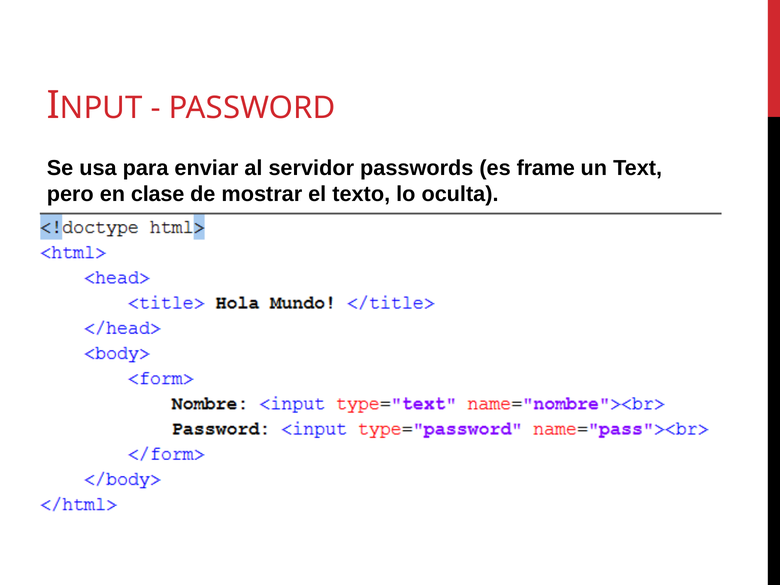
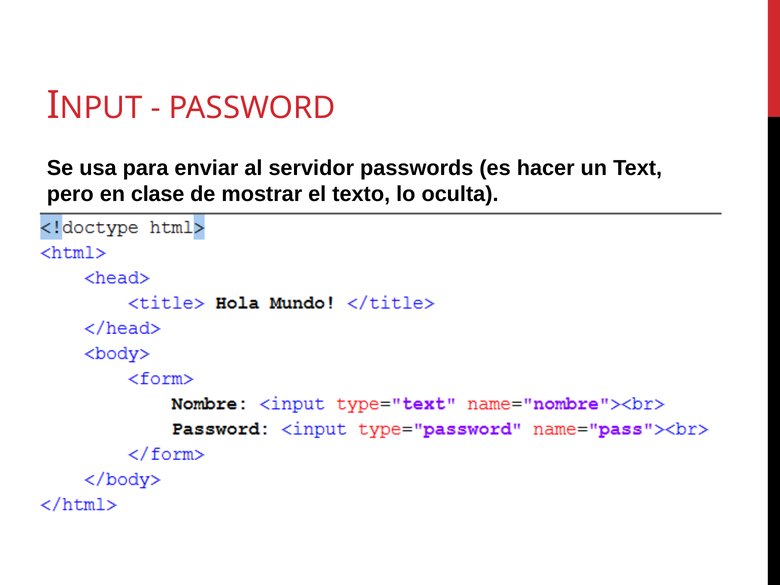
frame: frame -> hacer
